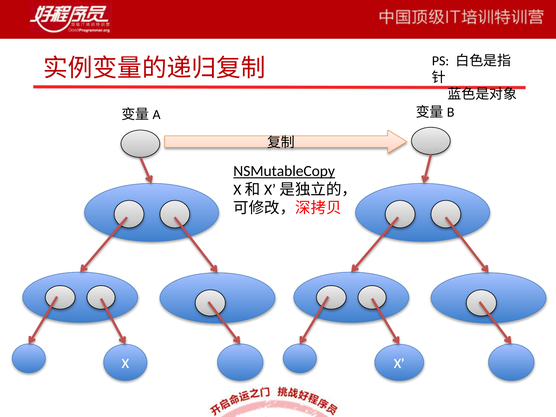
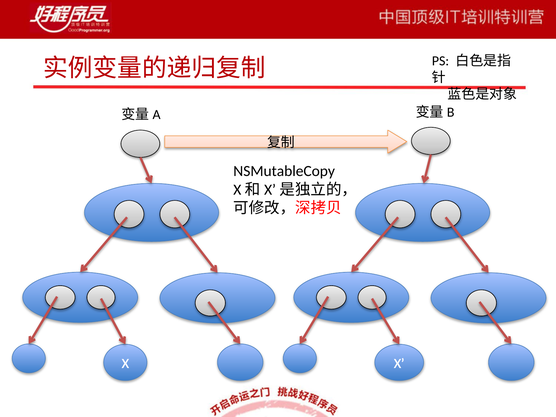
NSMutableCopy underline: present -> none
